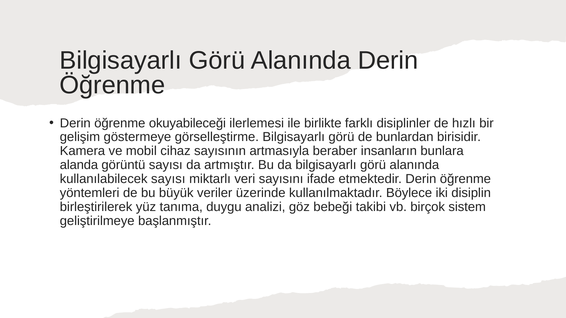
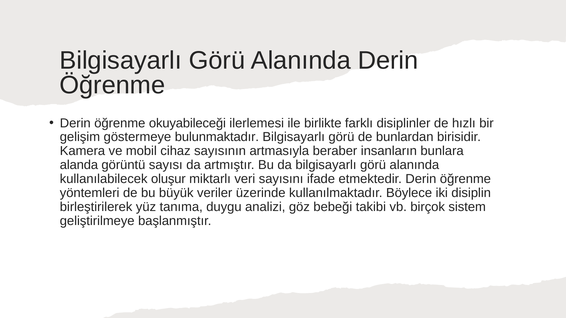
görselleştirme: görselleştirme -> bulunmaktadır
kullanılabilecek sayısı: sayısı -> oluşur
